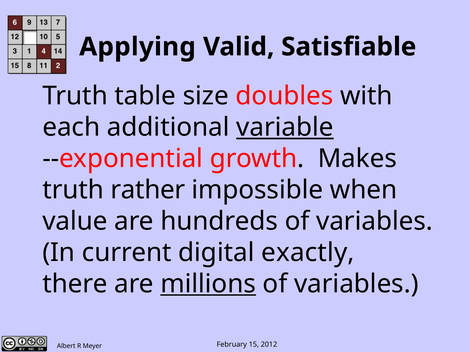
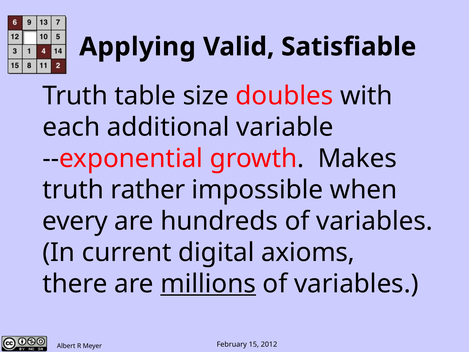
variable underline: present -> none
value: value -> every
exactly: exactly -> axioms
